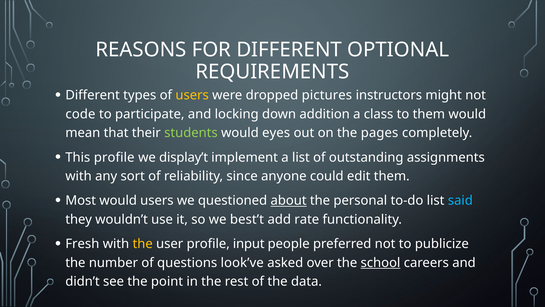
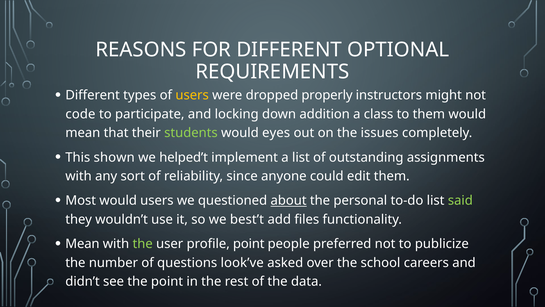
pictures: pictures -> properly
pages: pages -> issues
This profile: profile -> shown
display’t: display’t -> helped’t
said colour: light blue -> light green
rate: rate -> files
Fresh at (82, 244): Fresh -> Mean
the at (143, 244) colour: yellow -> light green
profile input: input -> point
school underline: present -> none
